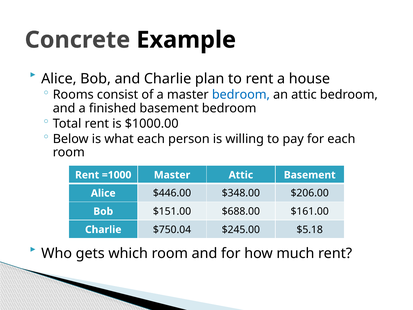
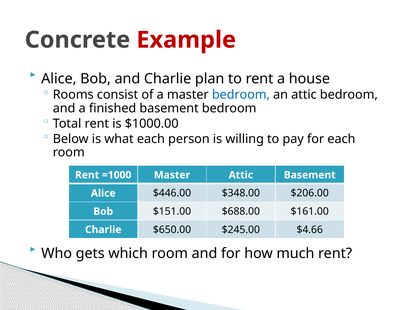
Example colour: black -> red
$750.04: $750.04 -> $650.00
$5.18: $5.18 -> $4.66
